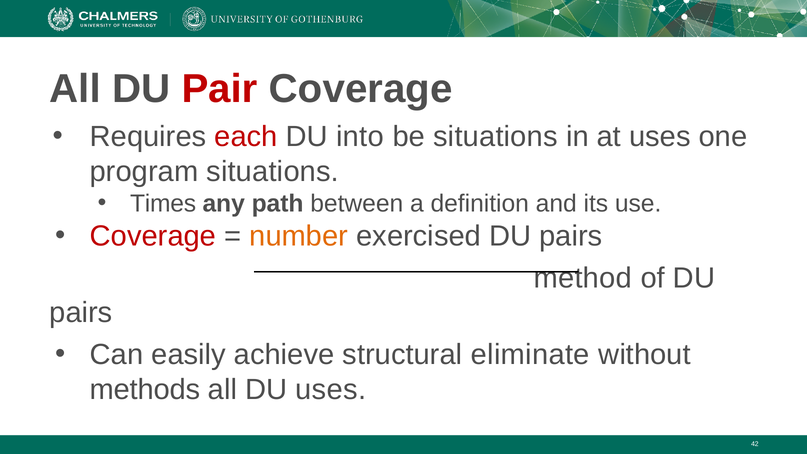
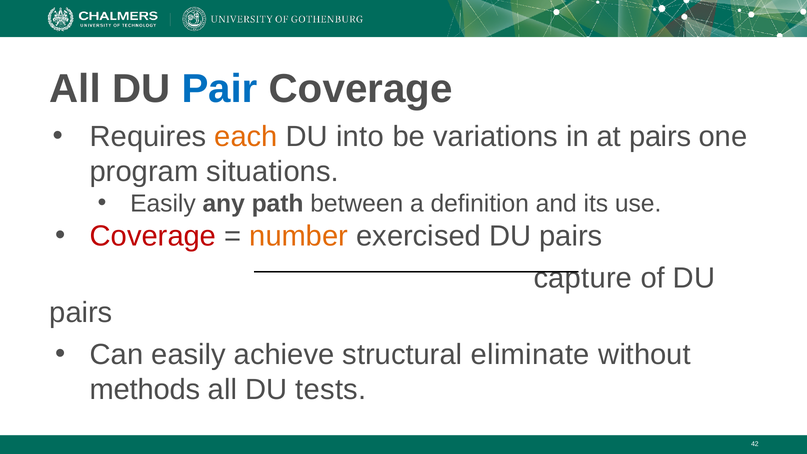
Pair colour: red -> blue
each colour: red -> orange
be situations: situations -> variations
at uses: uses -> pairs
Times at (163, 204): Times -> Easily
method: method -> capture
DU uses: uses -> tests
